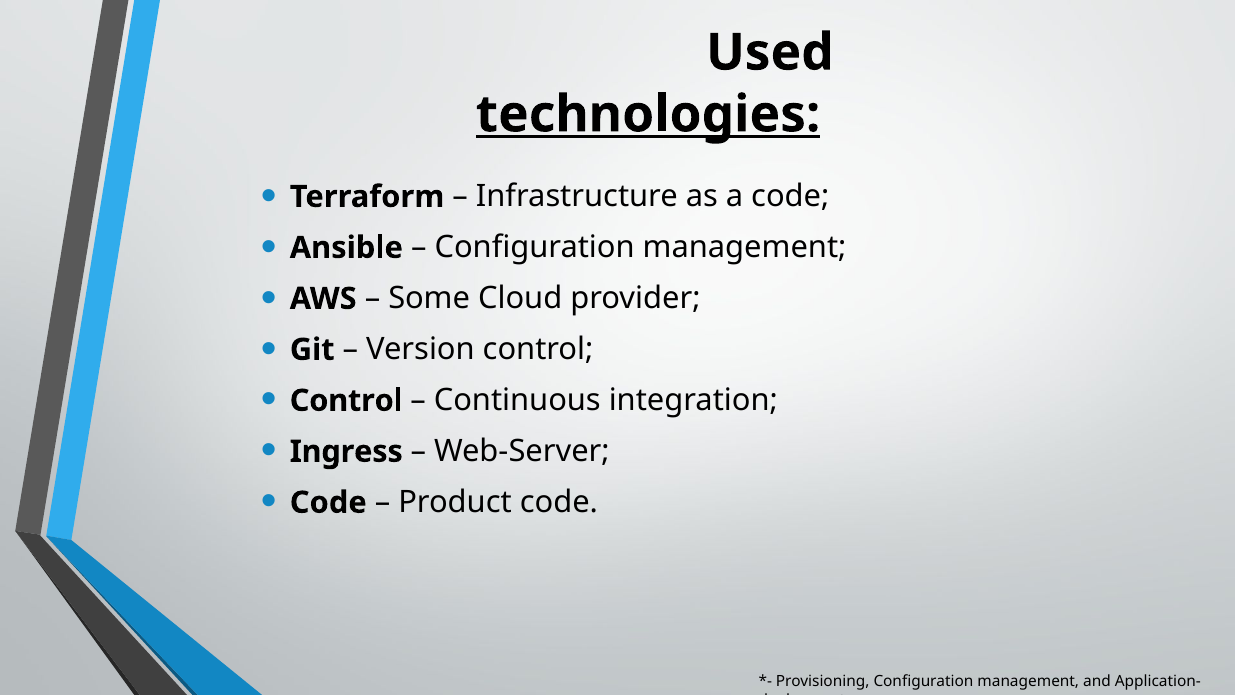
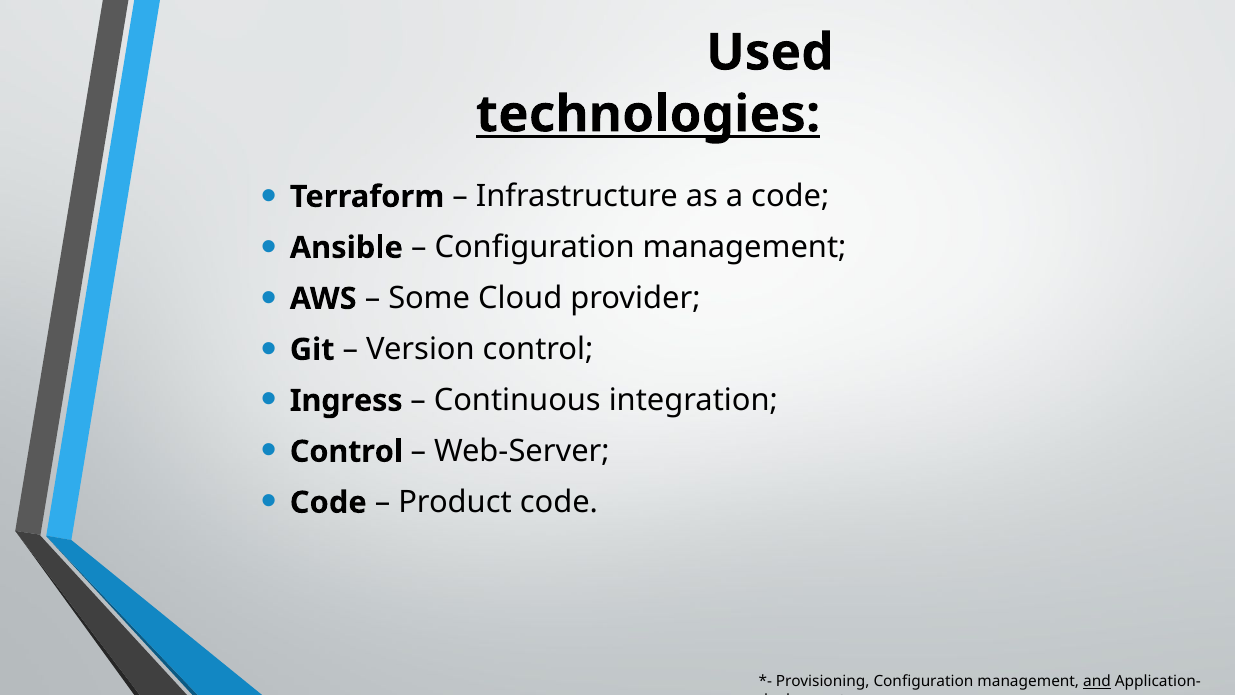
Control at (346, 400): Control -> Ingress
Ingress at (346, 451): Ingress -> Control
and underline: none -> present
